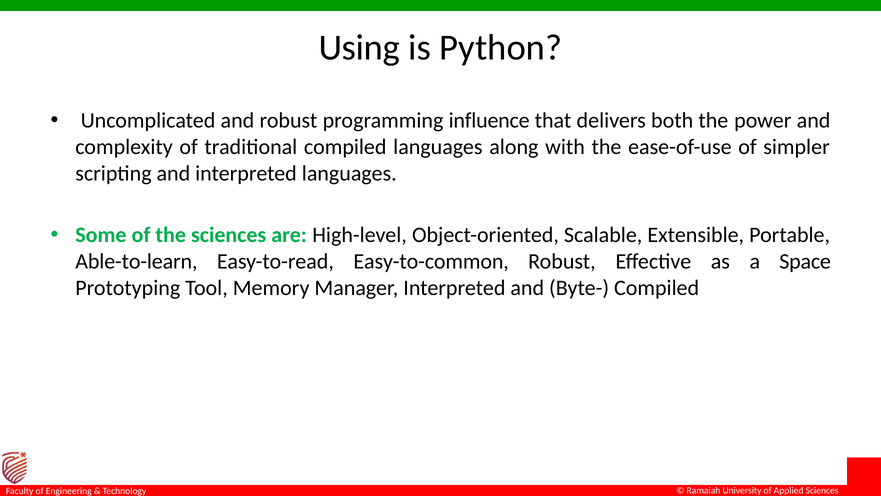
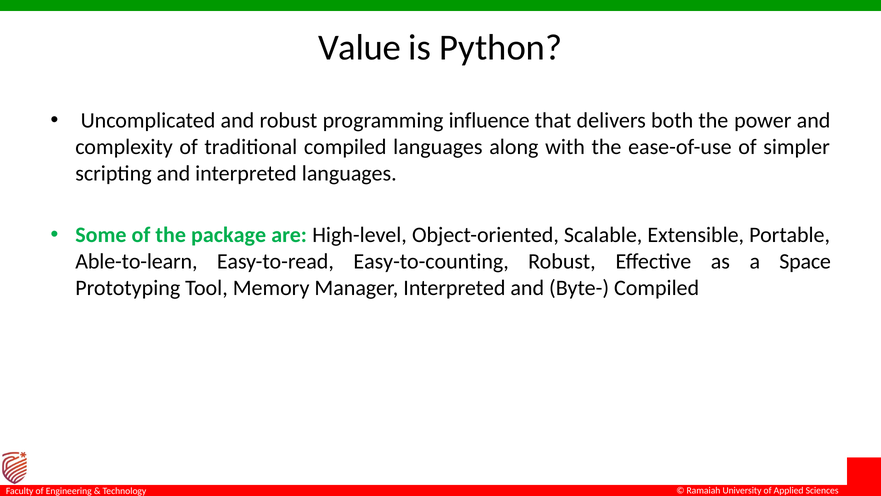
Using: Using -> Value
the sciences: sciences -> package
Easy-to-common: Easy-to-common -> Easy-to-counting
